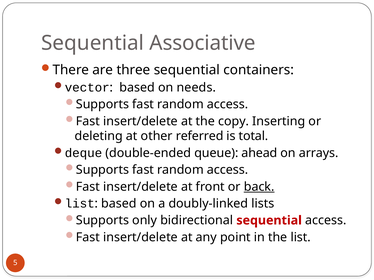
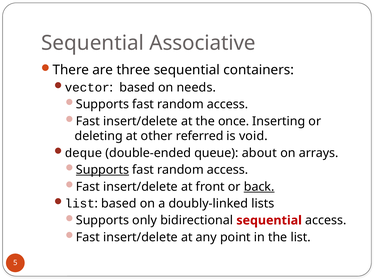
copy: copy -> once
total: total -> void
ahead: ahead -> about
Supports at (102, 170) underline: none -> present
